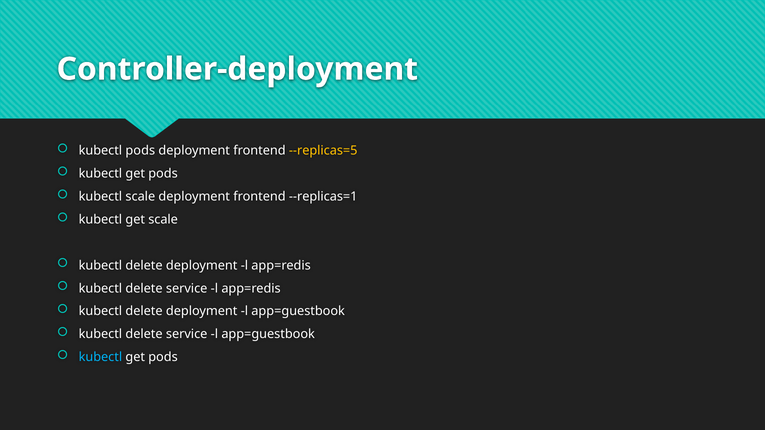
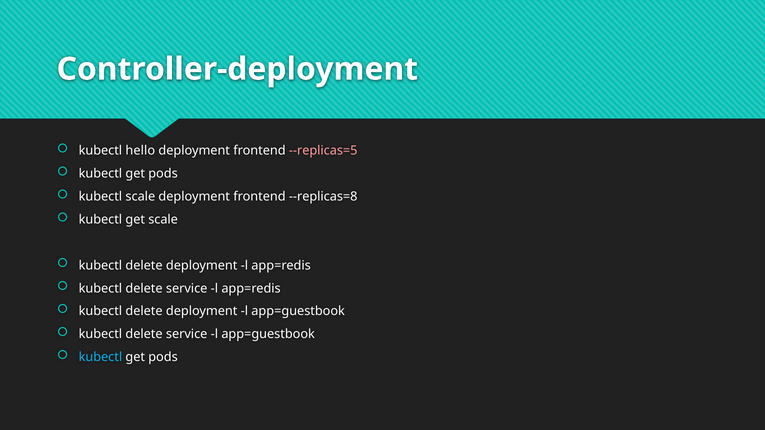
kubectl pods: pods -> hello
--replicas=5 colour: yellow -> pink
--replicas=1: --replicas=1 -> --replicas=8
